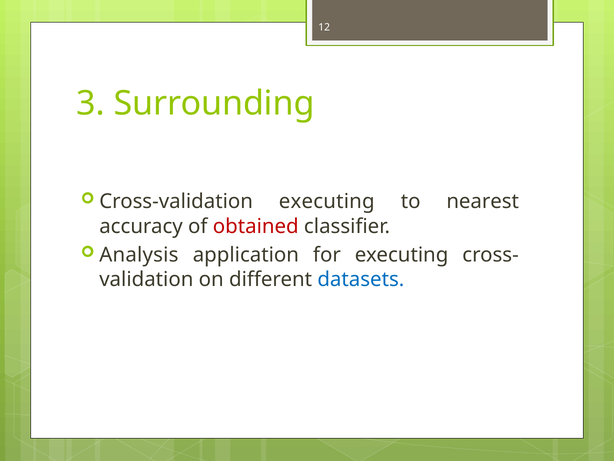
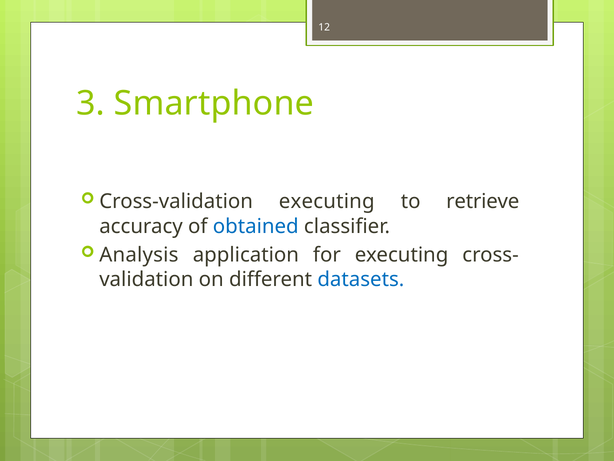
Surrounding: Surrounding -> Smartphone
nearest: nearest -> retrieve
obtained colour: red -> blue
